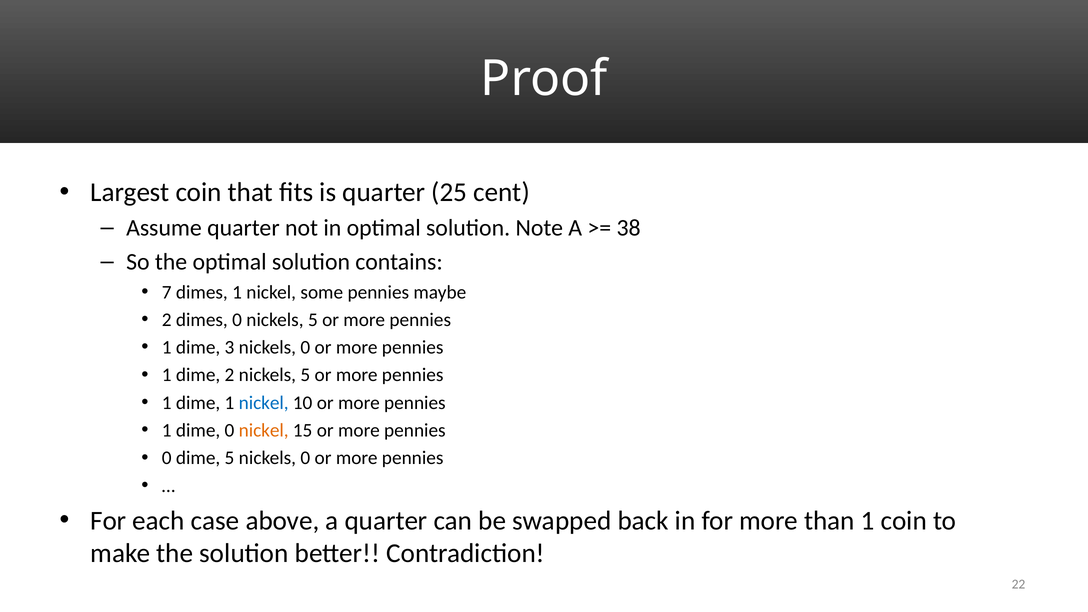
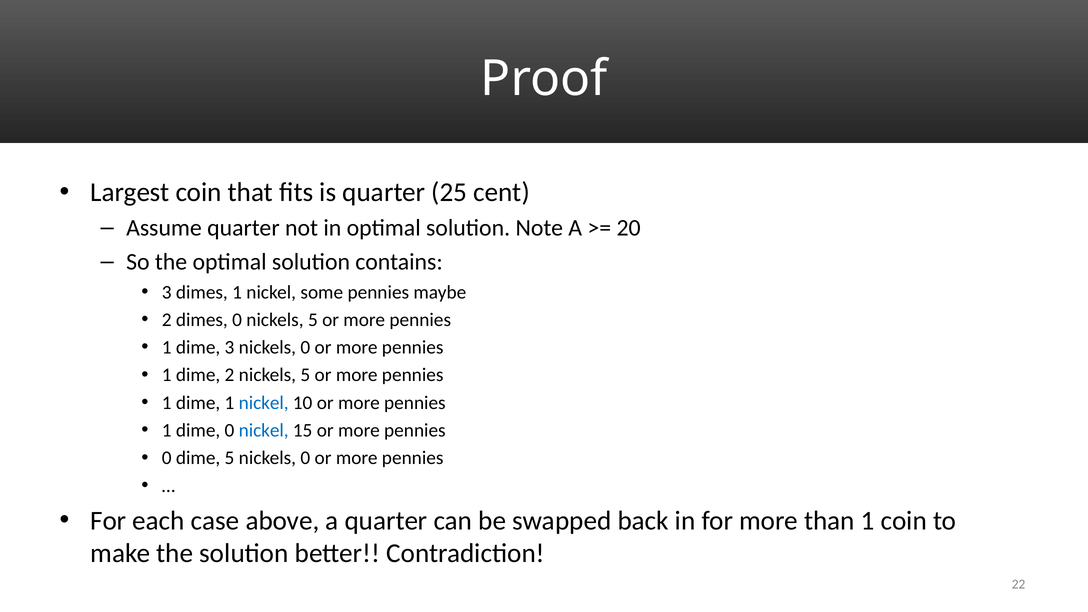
38: 38 -> 20
7 at (167, 292): 7 -> 3
nickel at (264, 430) colour: orange -> blue
